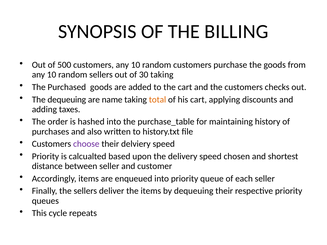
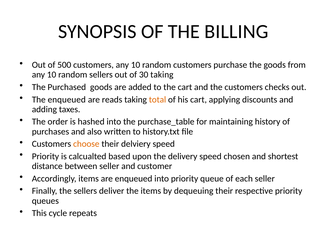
The dequeuing: dequeuing -> enqueued
name: name -> reads
choose colour: purple -> orange
